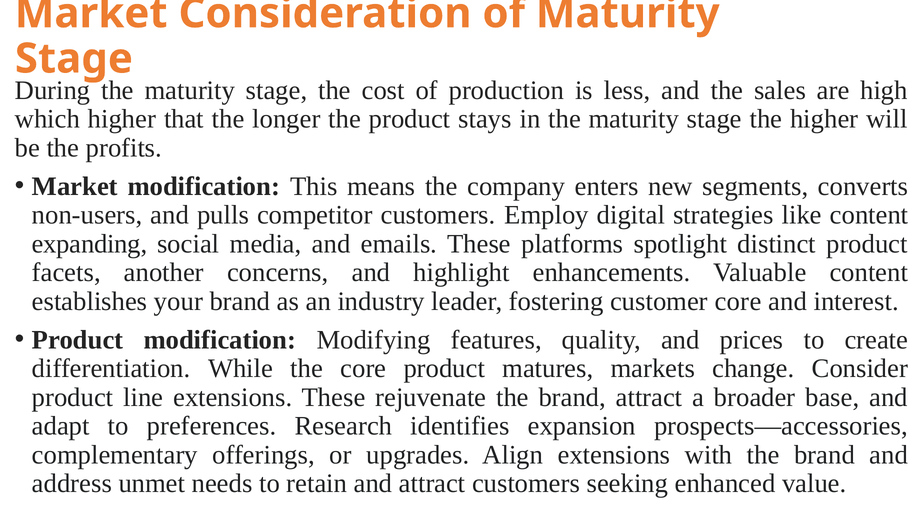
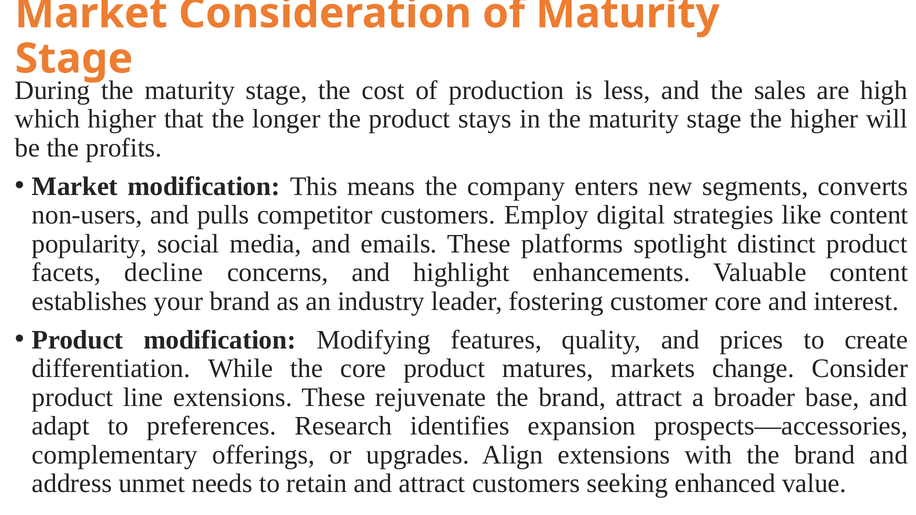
expanding: expanding -> popularity
another: another -> decline
